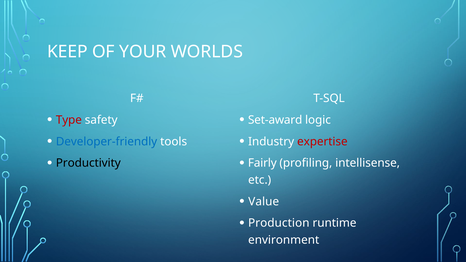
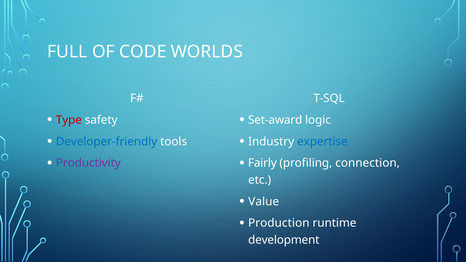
KEEP: KEEP -> FULL
YOUR: YOUR -> CODE
expertise colour: red -> blue
Productivity colour: black -> purple
intellisense: intellisense -> connection
environment: environment -> development
